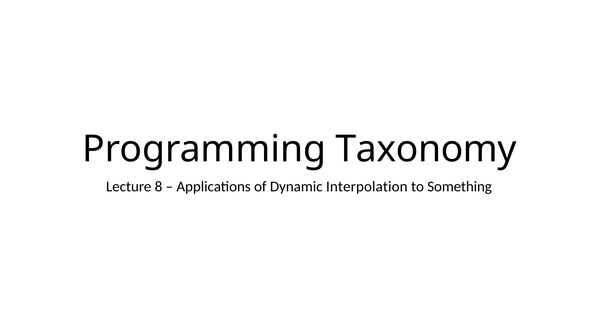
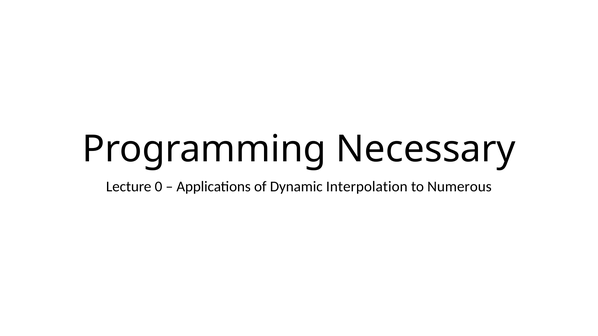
Taxonomy: Taxonomy -> Necessary
8: 8 -> 0
Something: Something -> Numerous
